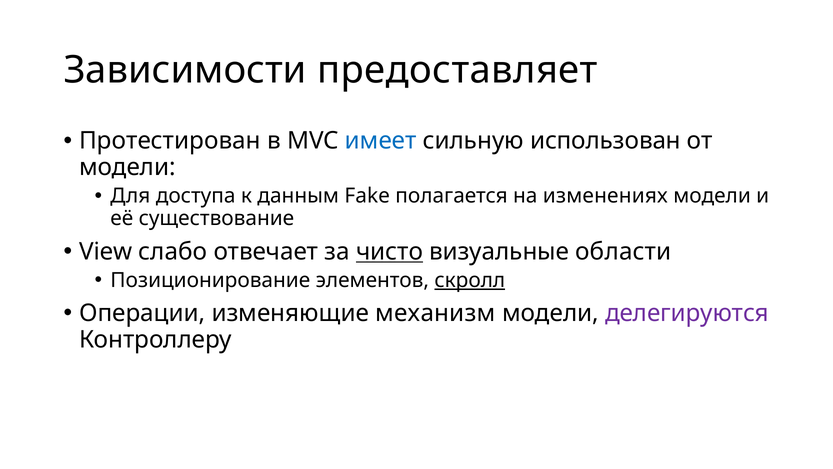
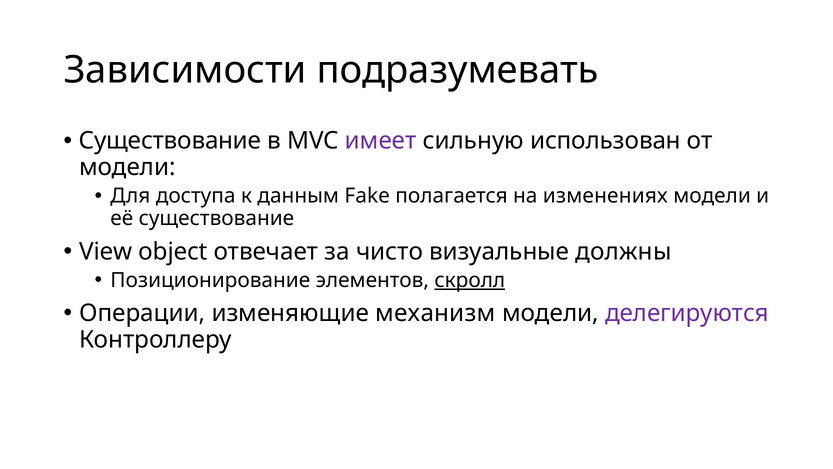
предоставляет: предоставляет -> подразумевать
Протестирован at (170, 141): Протестирован -> Существование
имеет colour: blue -> purple
слабо: слабо -> object
чисто underline: present -> none
области: области -> должны
